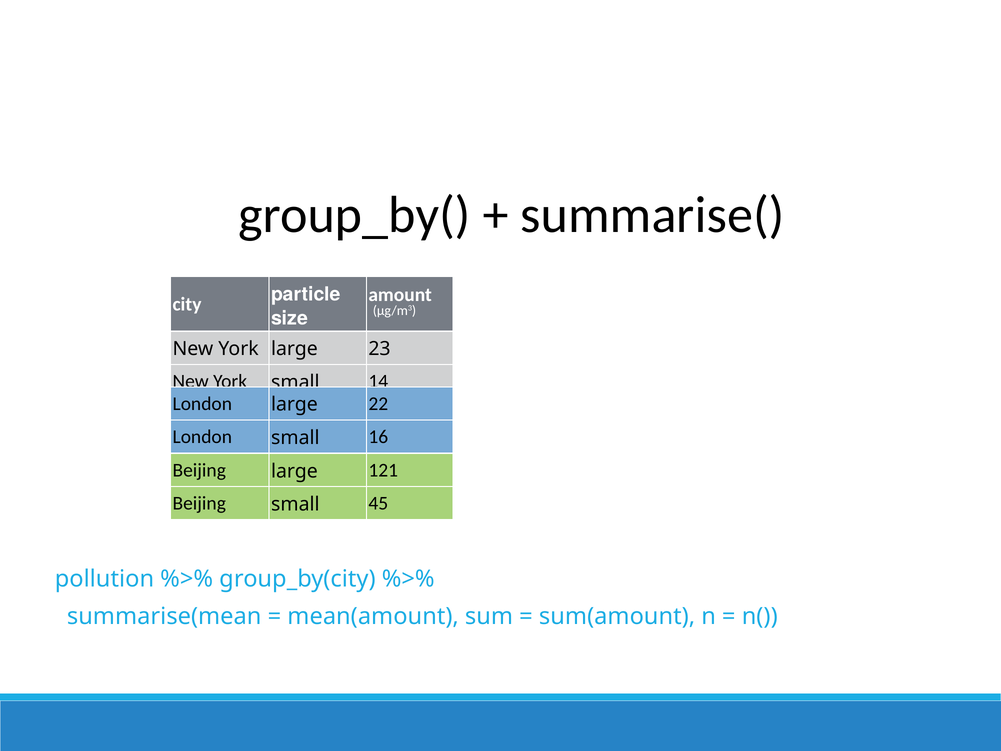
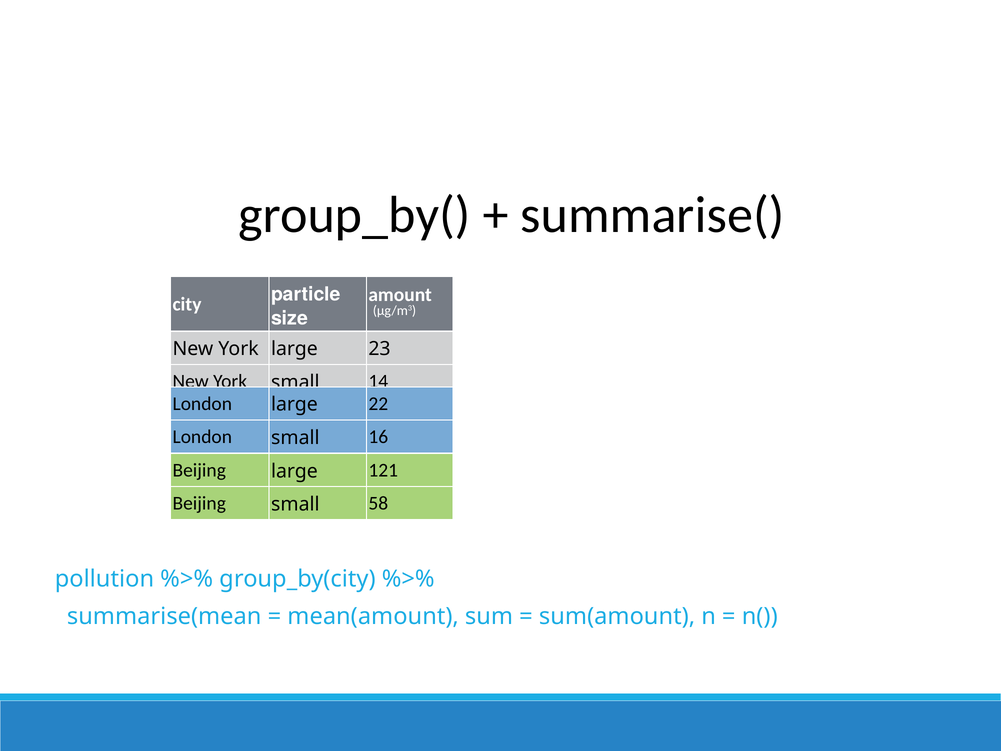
45: 45 -> 58
